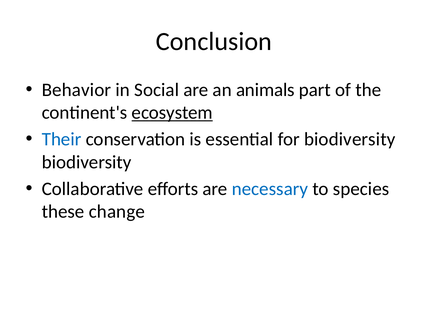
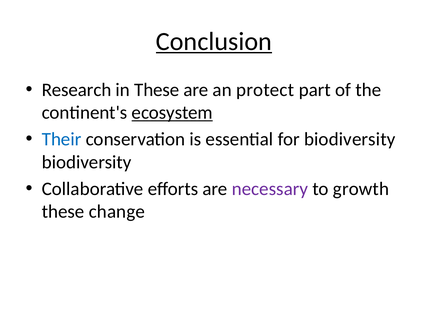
Conclusion underline: none -> present
Behavior: Behavior -> Research
in Social: Social -> These
animals: animals -> protect
necessary colour: blue -> purple
species: species -> growth
